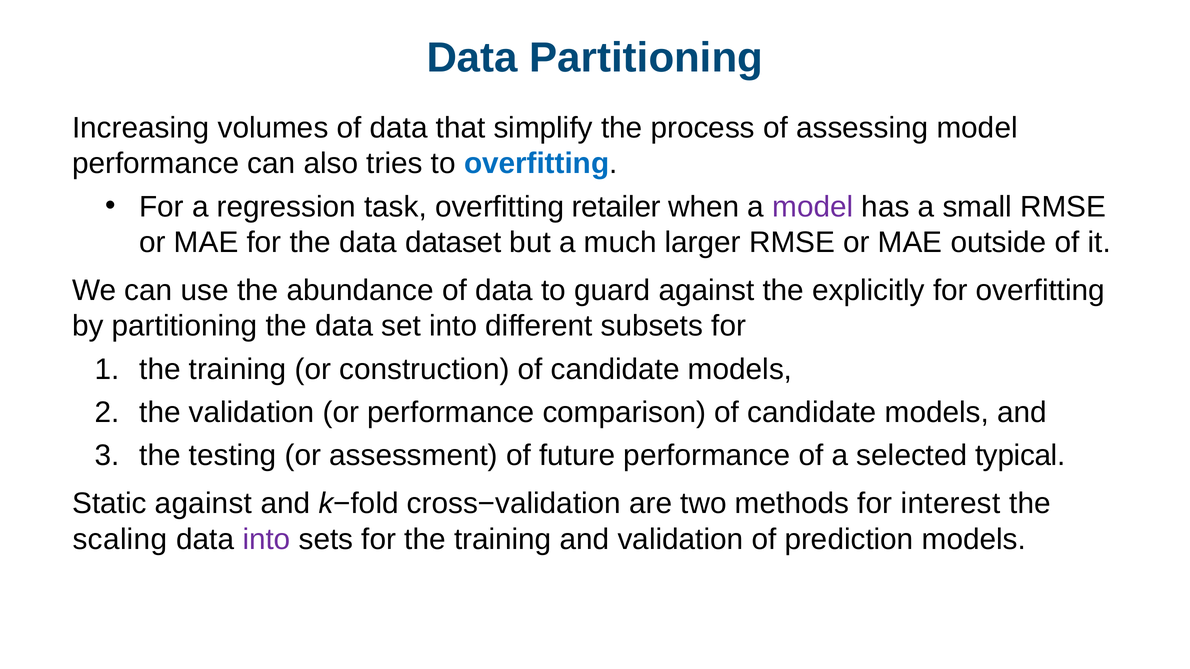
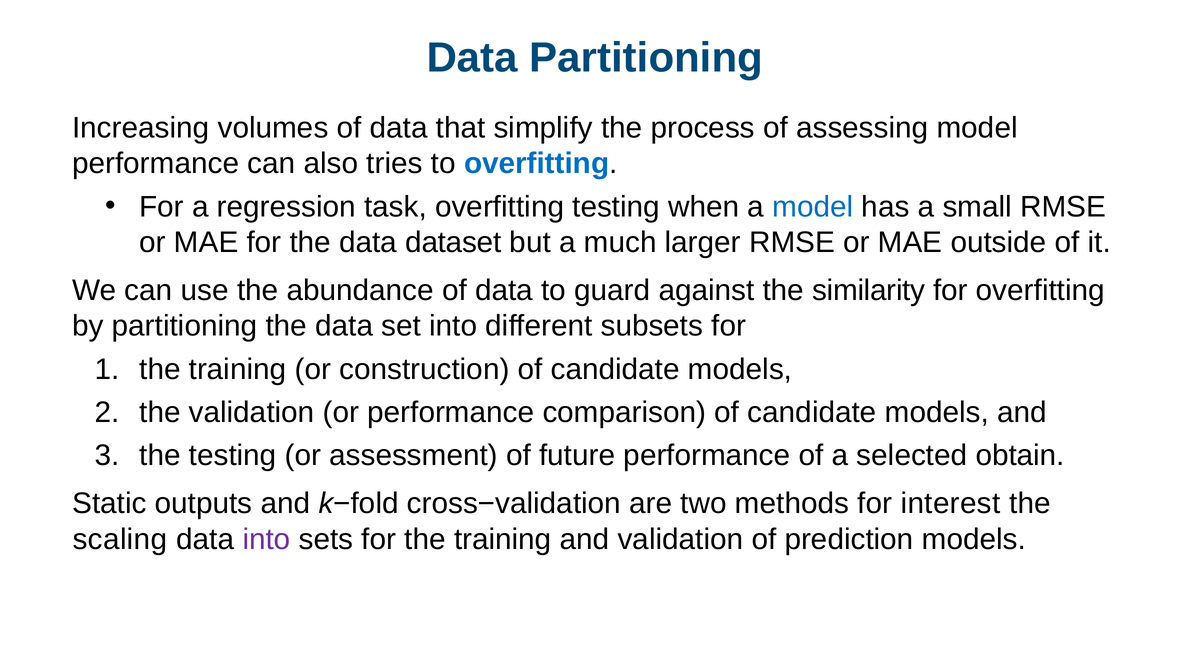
overfitting retailer: retailer -> testing
model at (813, 207) colour: purple -> blue
explicitly: explicitly -> similarity
typical: typical -> obtain
Static against: against -> outputs
